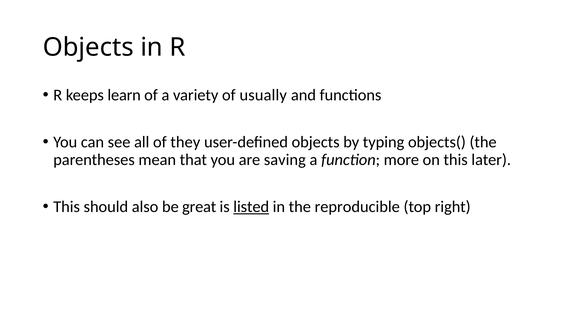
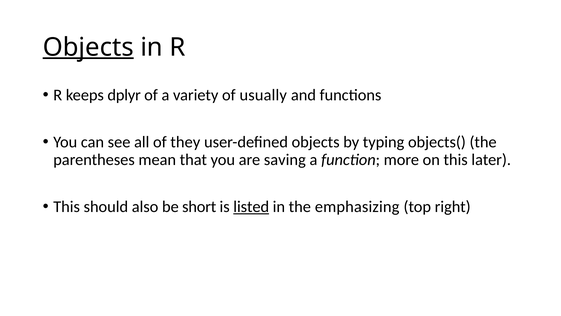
Objects at (88, 47) underline: none -> present
learn: learn -> dplyr
great: great -> short
reproducible: reproducible -> emphasizing
